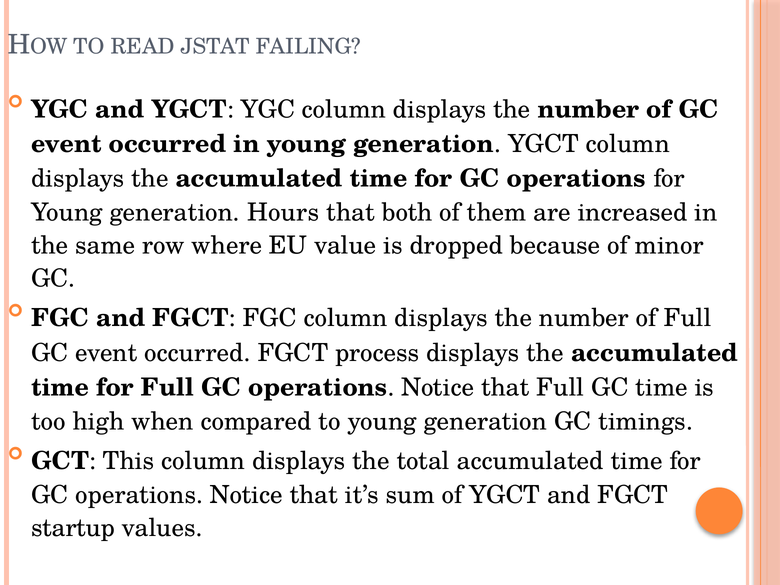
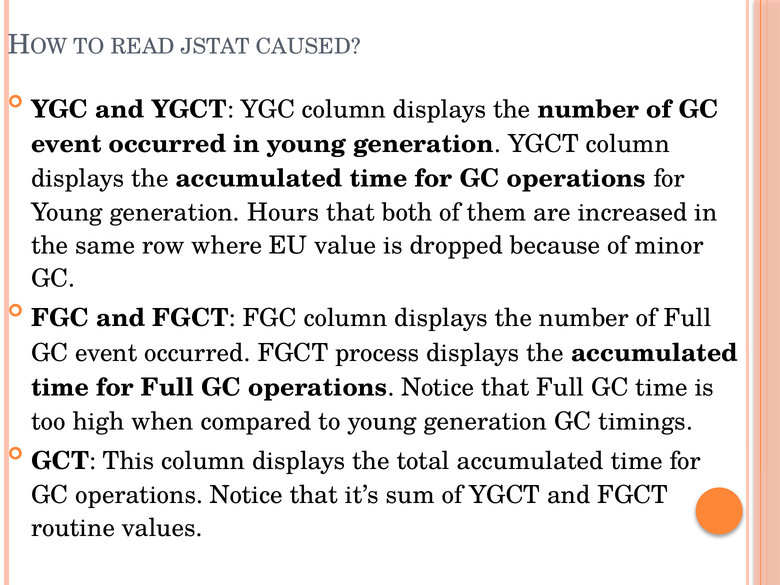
FAILING: FAILING -> CAUSED
startup: startup -> routine
